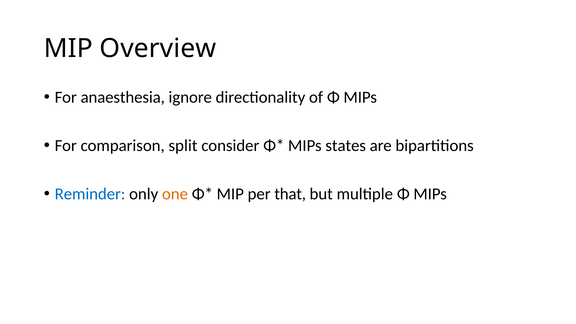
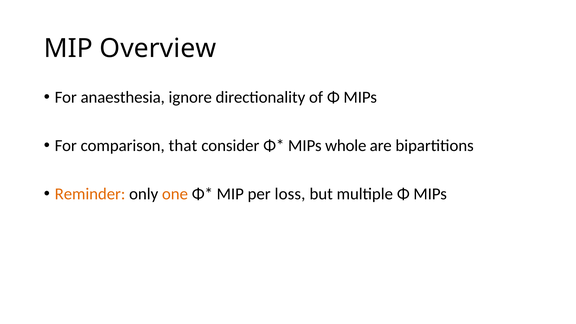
split: split -> that
states: states -> whole
Reminder colour: blue -> orange
that: that -> loss
